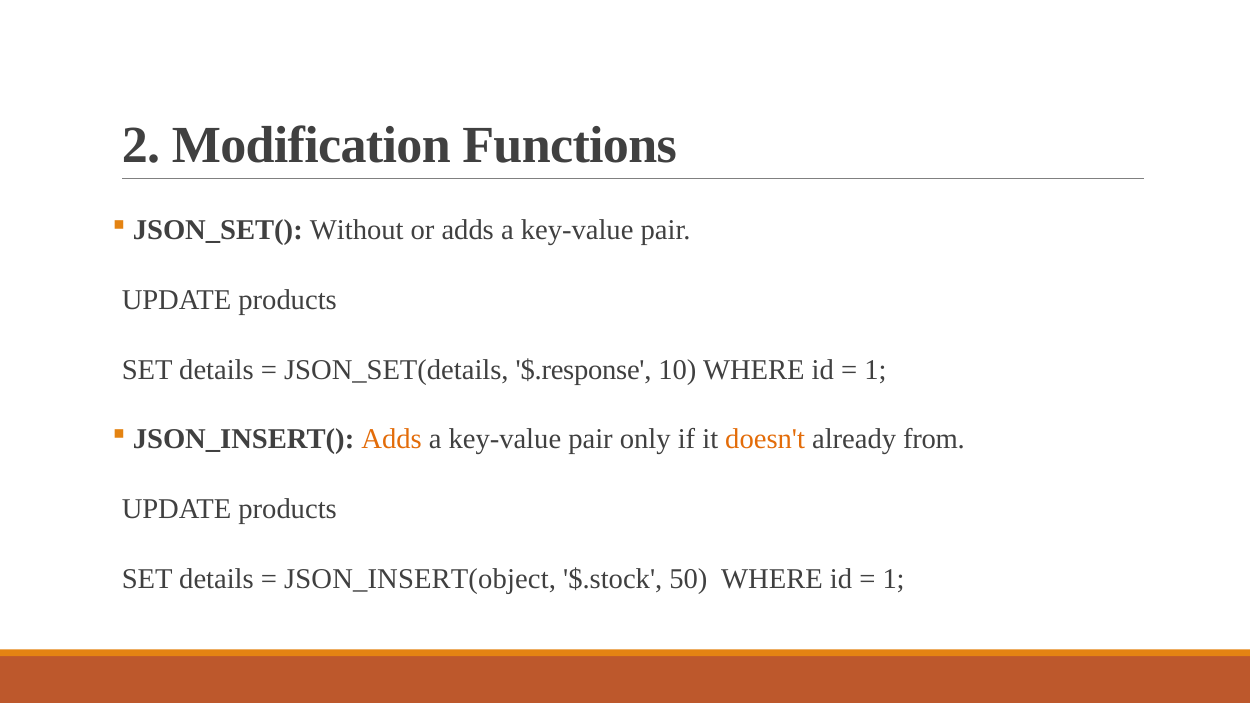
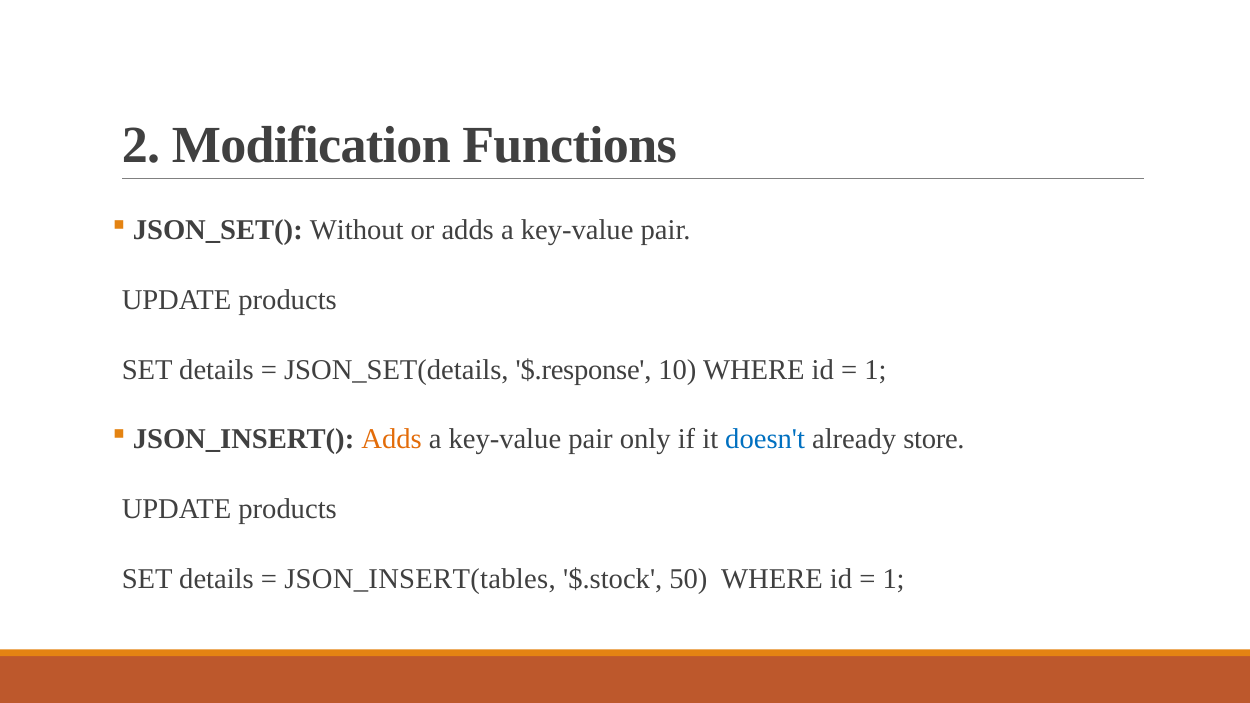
doesn't colour: orange -> blue
from: from -> store
JSON_INSERT(object: JSON_INSERT(object -> JSON_INSERT(tables
